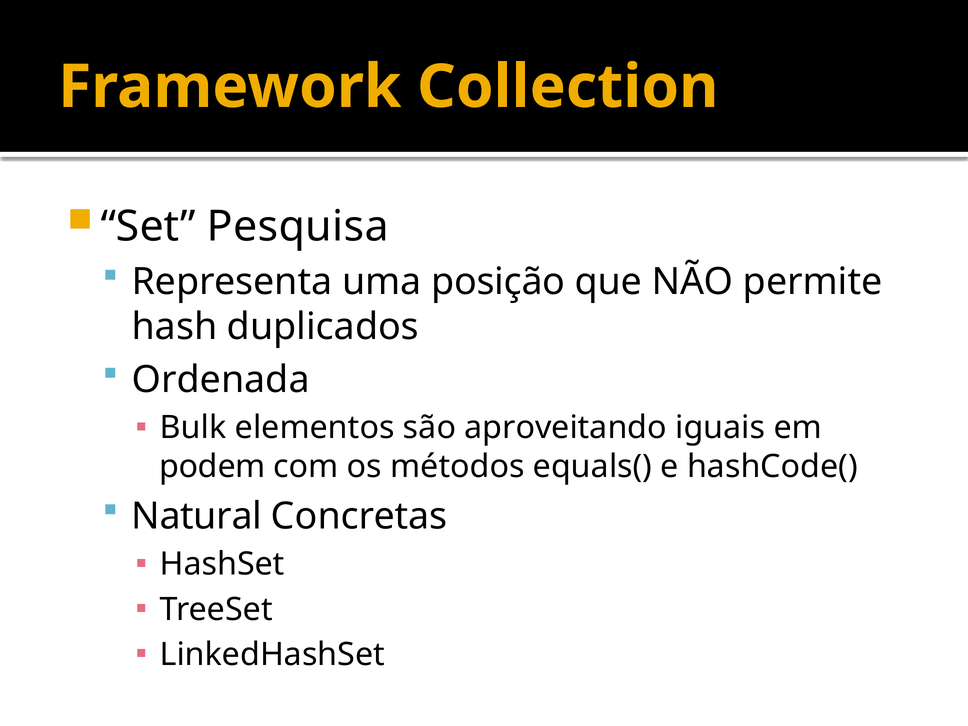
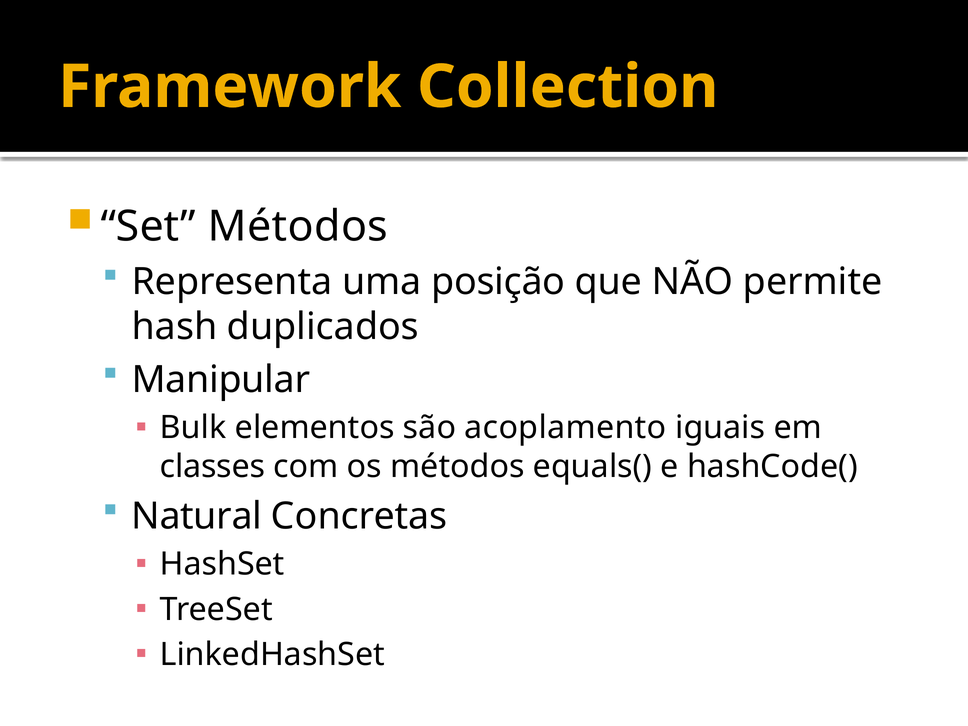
Set Pesquisa: Pesquisa -> Métodos
Ordenada: Ordenada -> Manipular
aproveitando: aproveitando -> acoplamento
podem: podem -> classes
